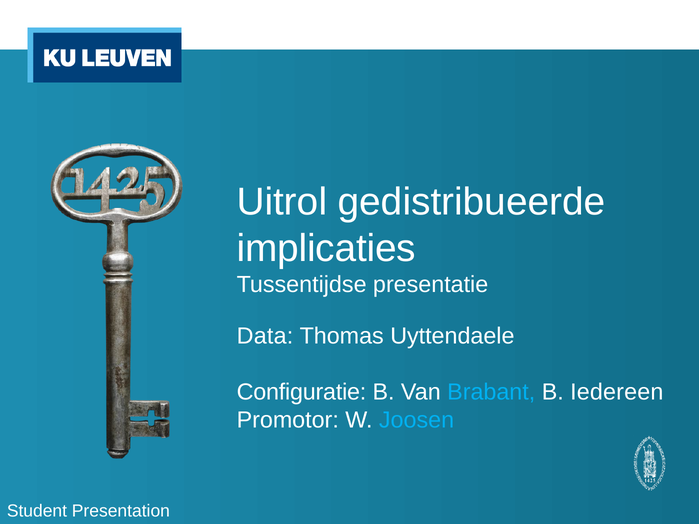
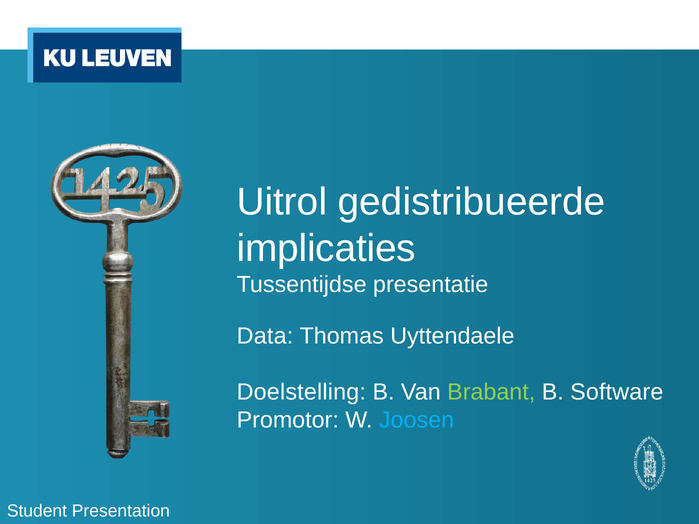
Configuratie: Configuratie -> Doelstelling
Brabant colour: light blue -> light green
Iedereen: Iedereen -> Software
